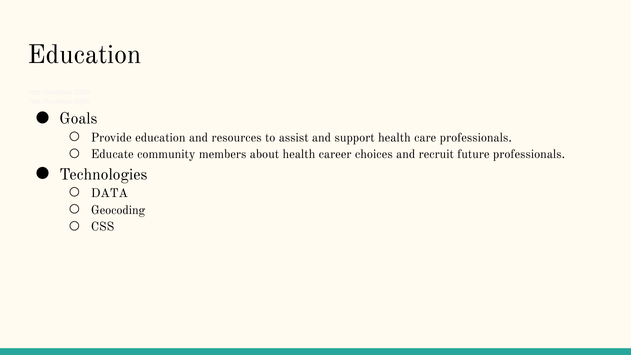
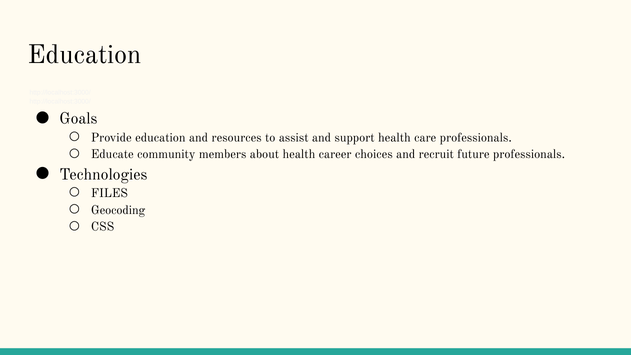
DATA: DATA -> FILES
